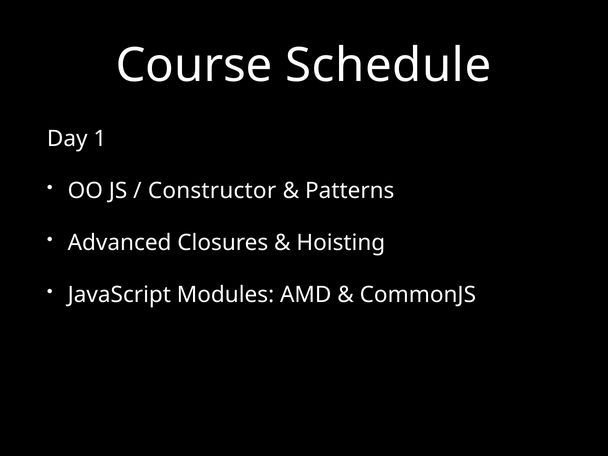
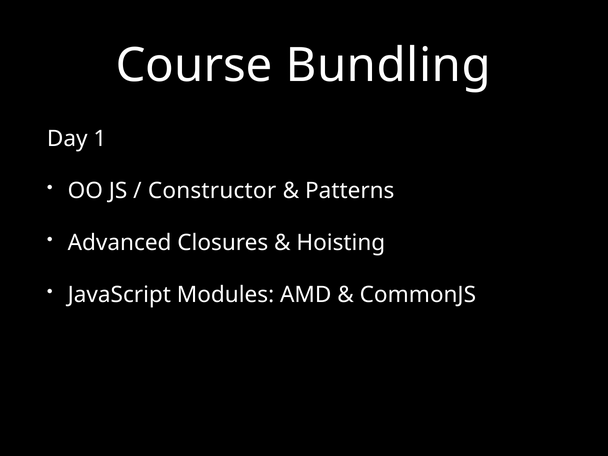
Schedule: Schedule -> Bundling
